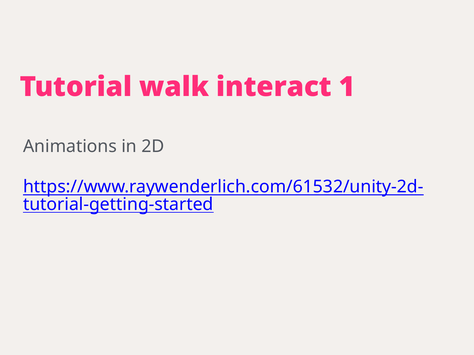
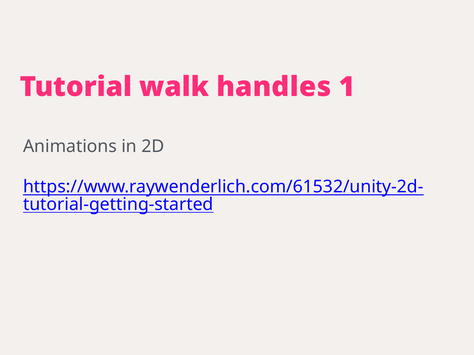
interact: interact -> handles
